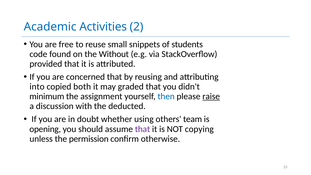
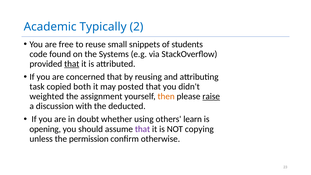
Activities: Activities -> Typically
Without: Without -> Systems
that at (72, 64) underline: none -> present
into: into -> task
graded: graded -> posted
minimum: minimum -> weighted
then colour: blue -> orange
team: team -> learn
